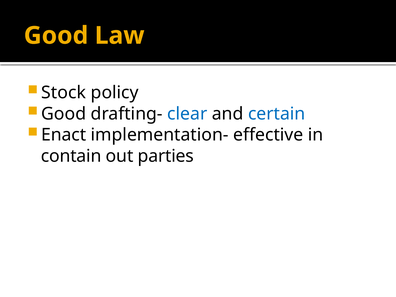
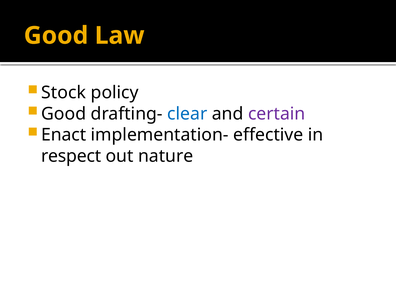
certain colour: blue -> purple
contain: contain -> respect
parties: parties -> nature
